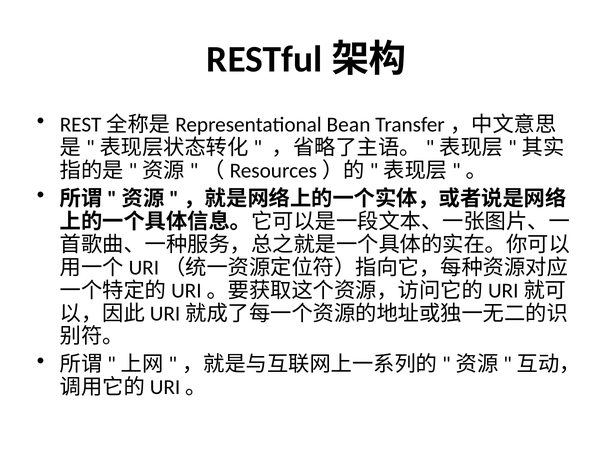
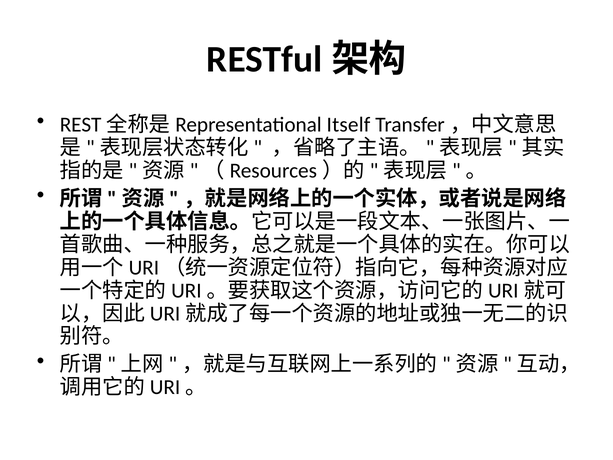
Bean: Bean -> Itself
